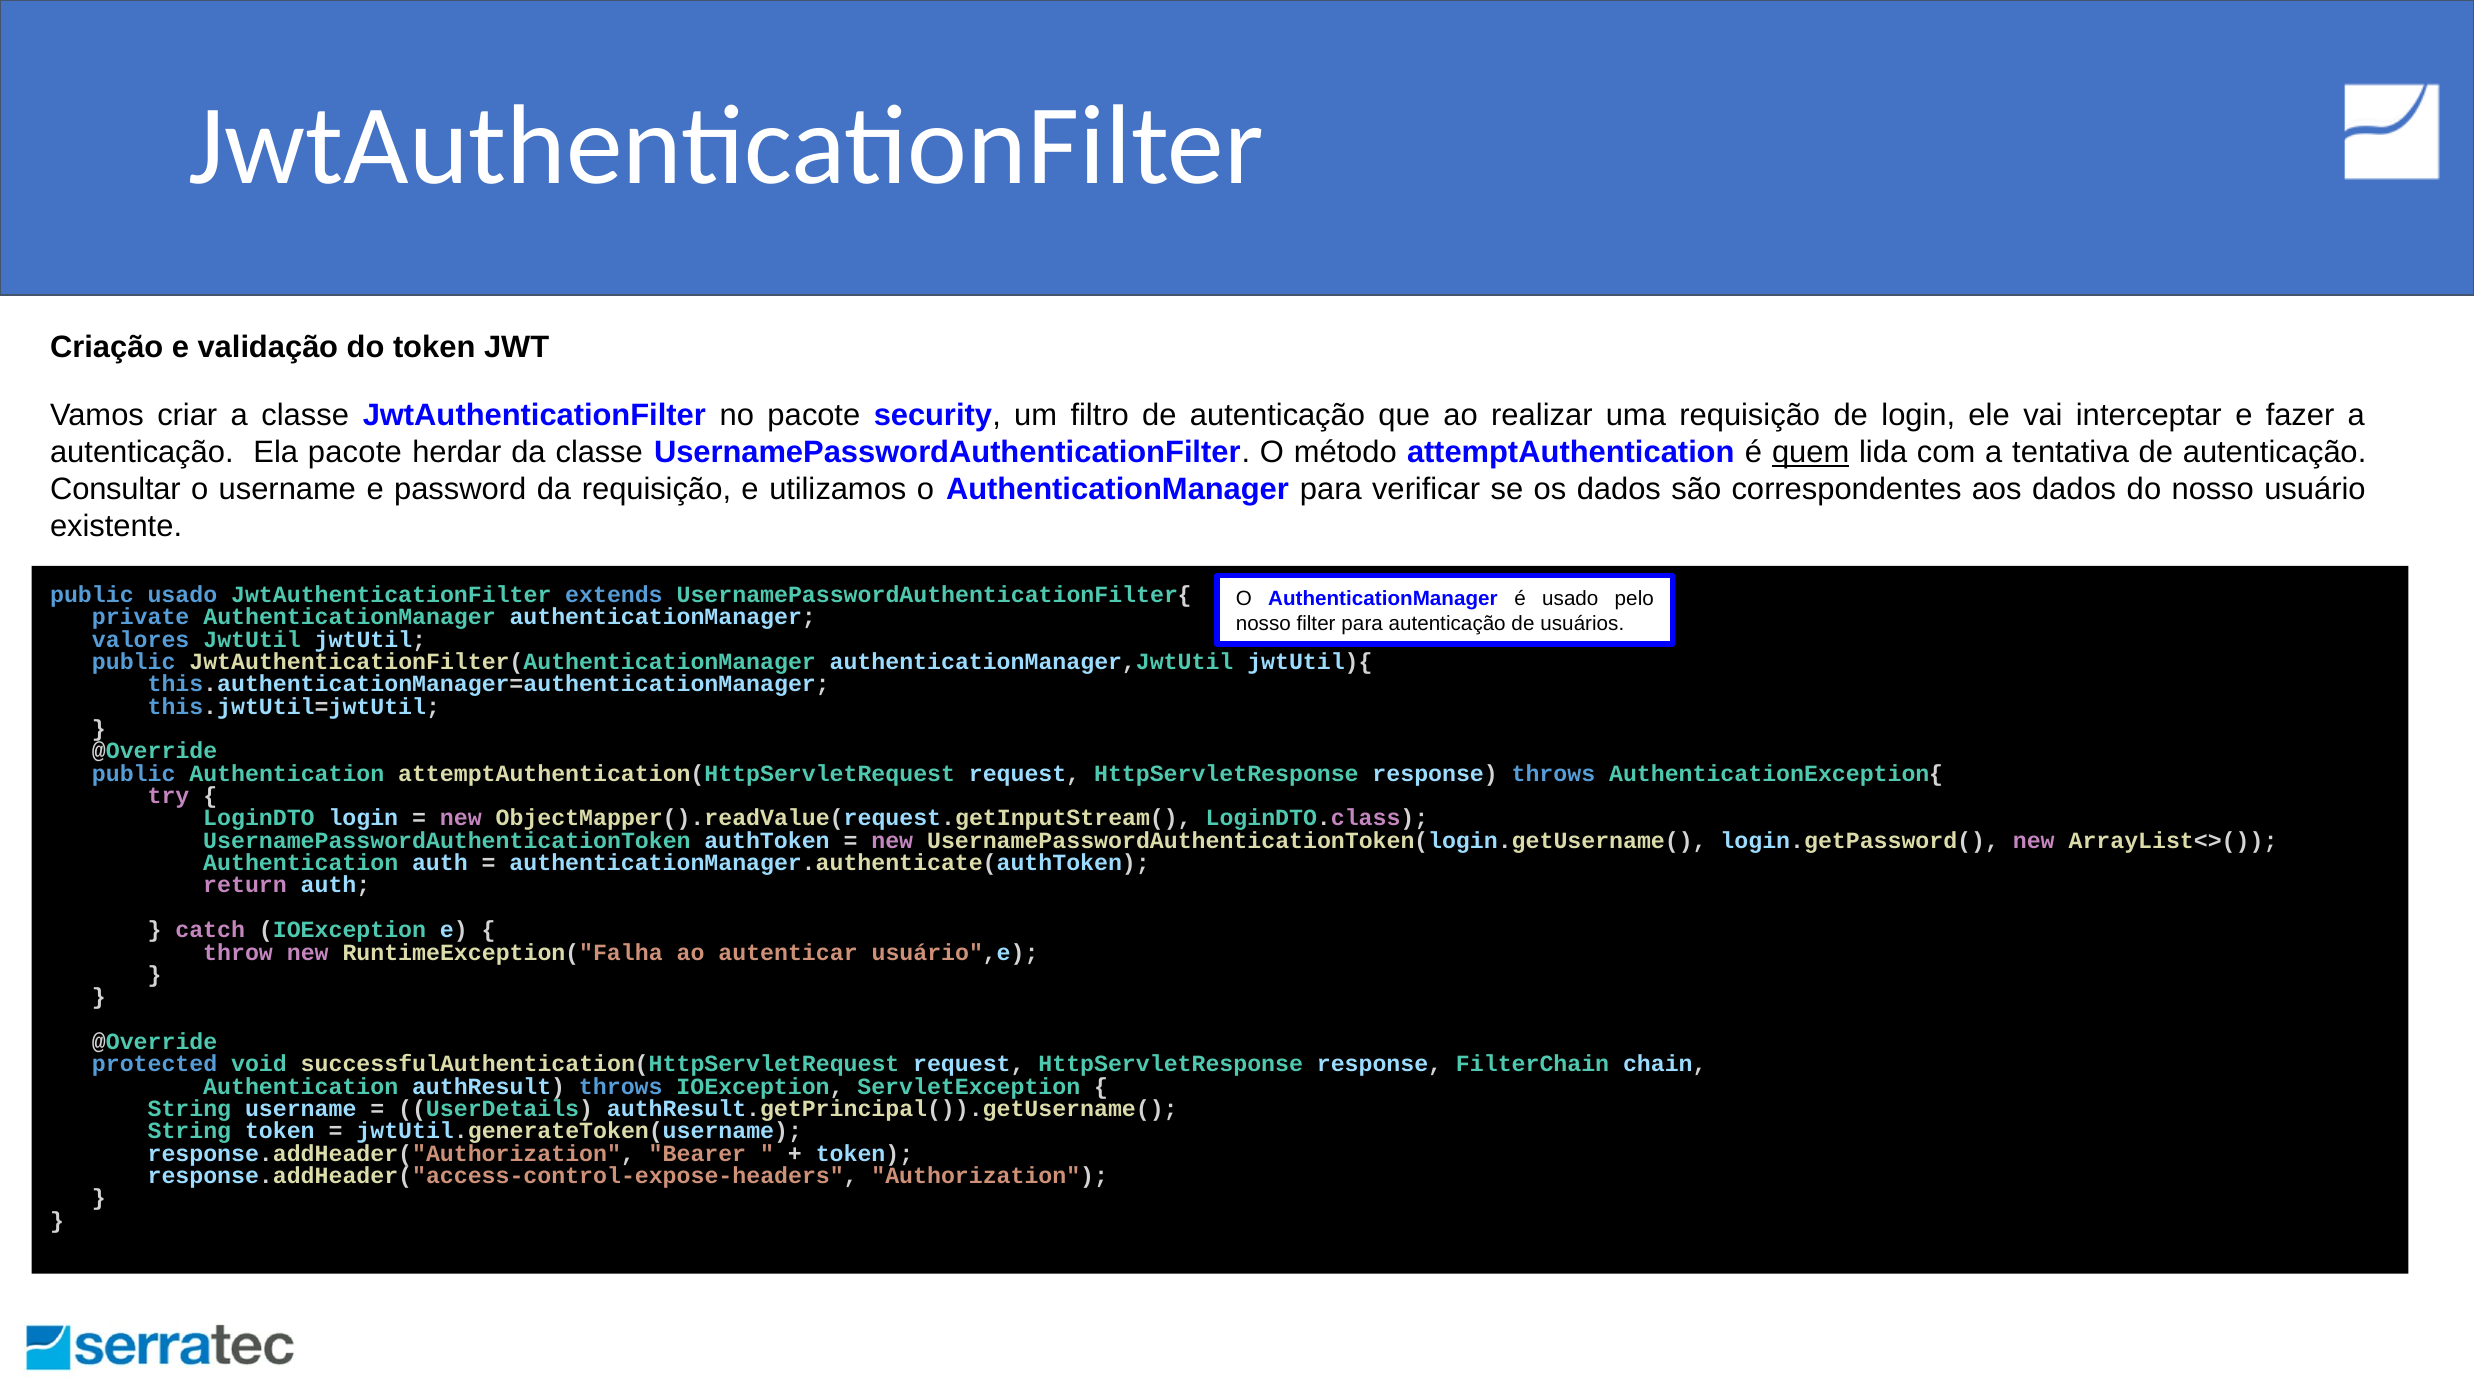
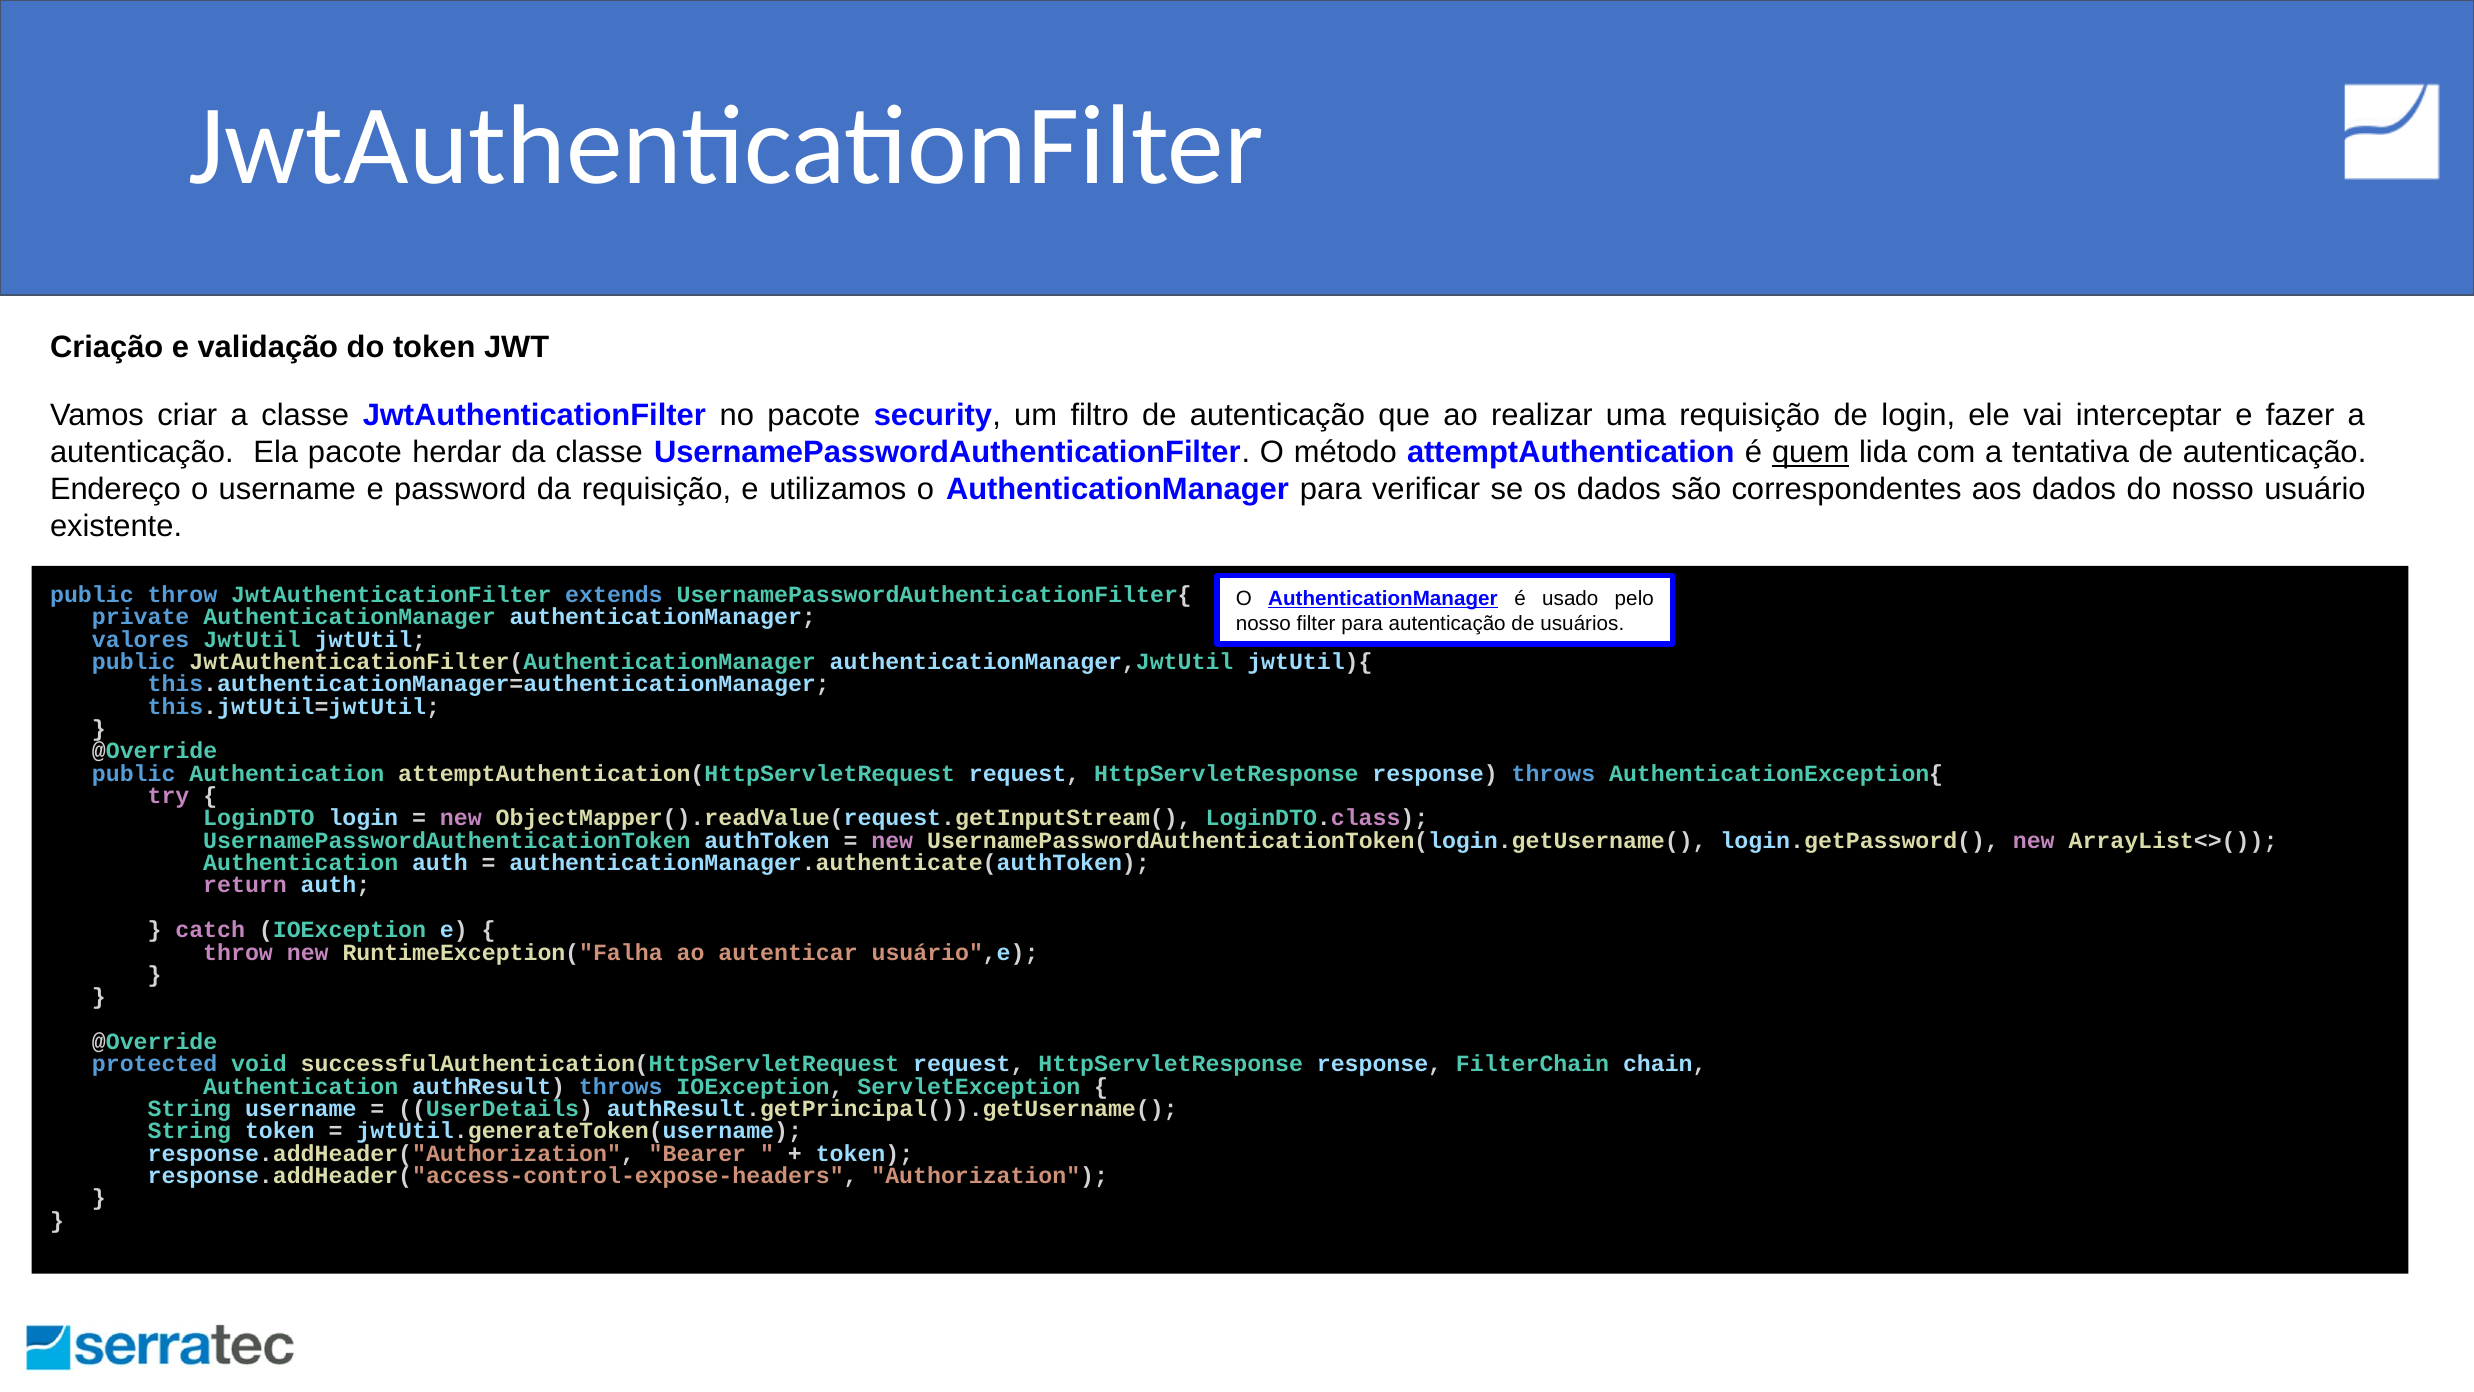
Consultar: Consultar -> Endereço
public usado: usado -> throw
AuthenticationManager at (1383, 598) underline: none -> present
